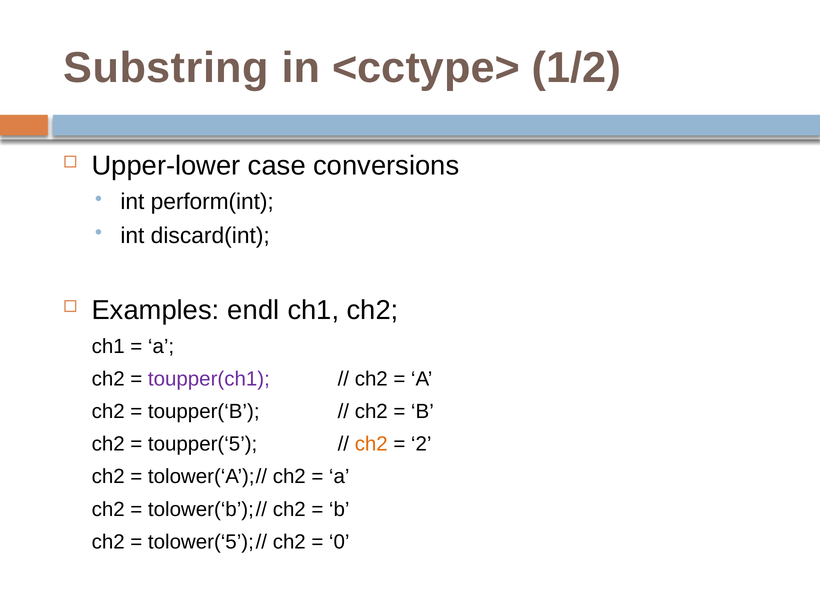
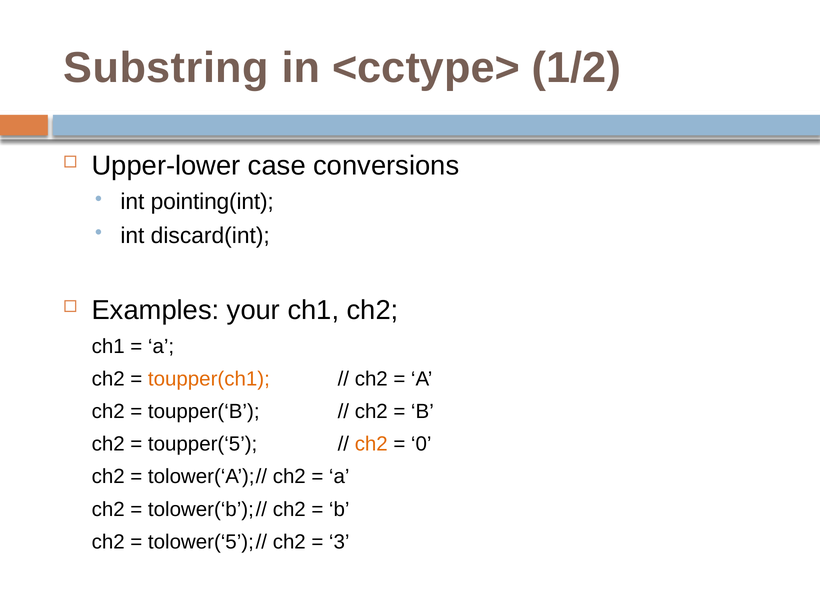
perform(int: perform(int -> pointing(int
endl: endl -> your
toupper(ch1 colour: purple -> orange
2: 2 -> 0
0: 0 -> 3
